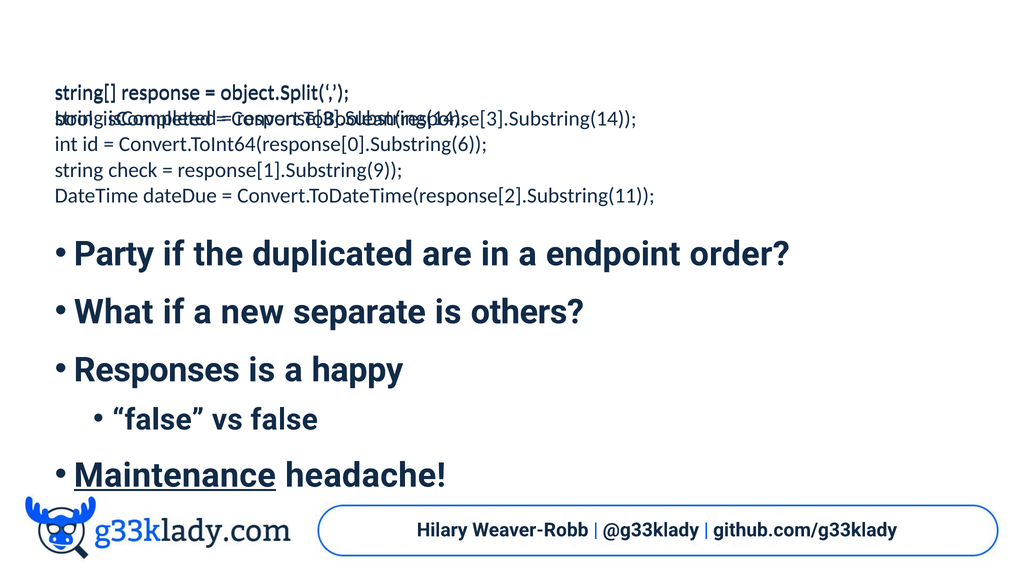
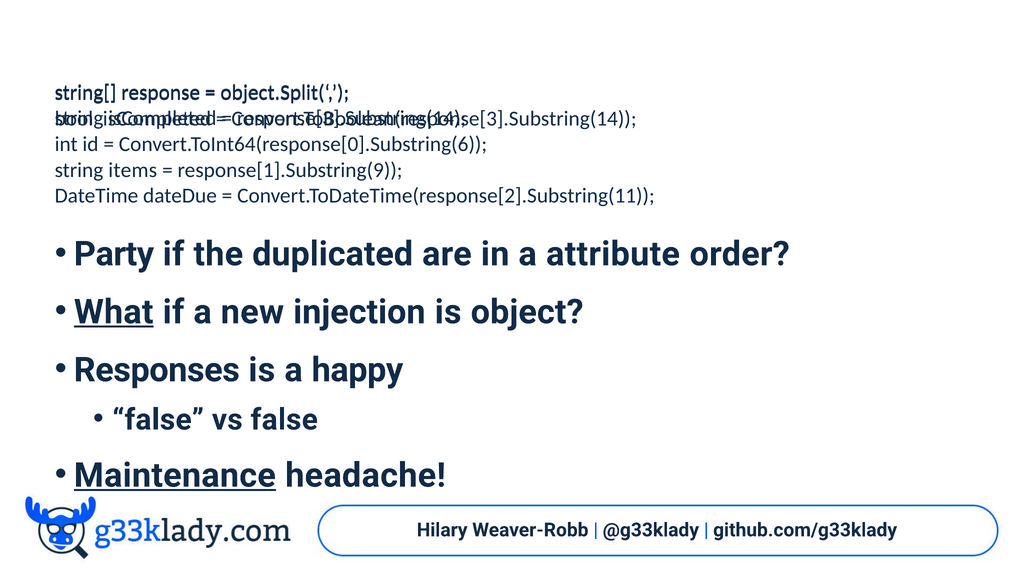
check: check -> items
endpoint: endpoint -> attribute
What underline: none -> present
separate: separate -> injection
others: others -> object
